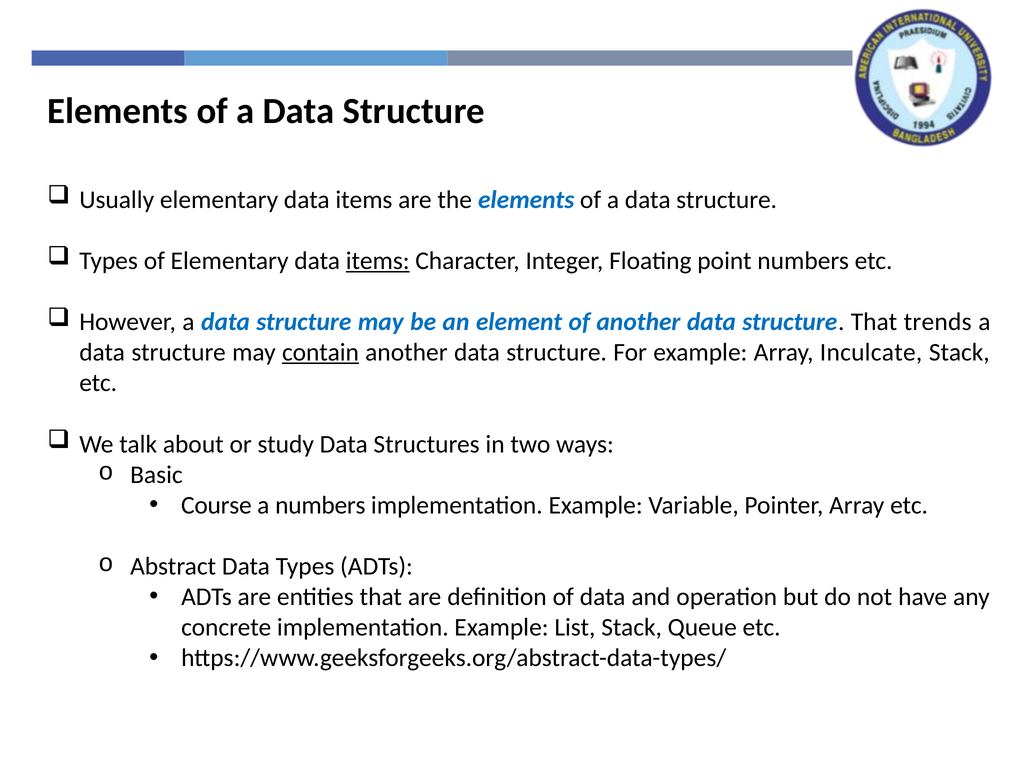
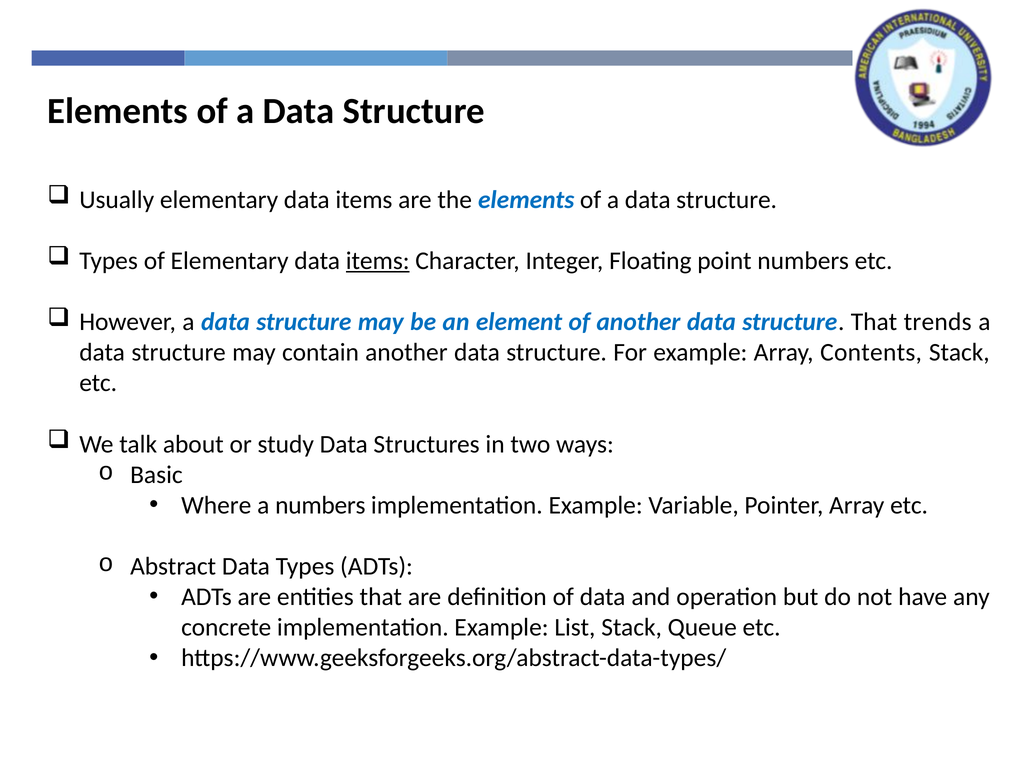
contain underline: present -> none
Inculcate: Inculcate -> Contents
Course: Course -> Where
